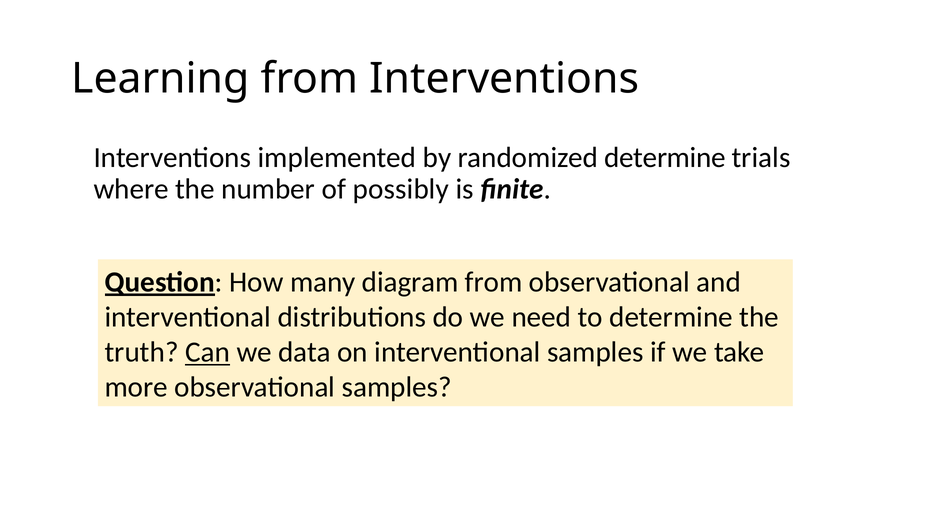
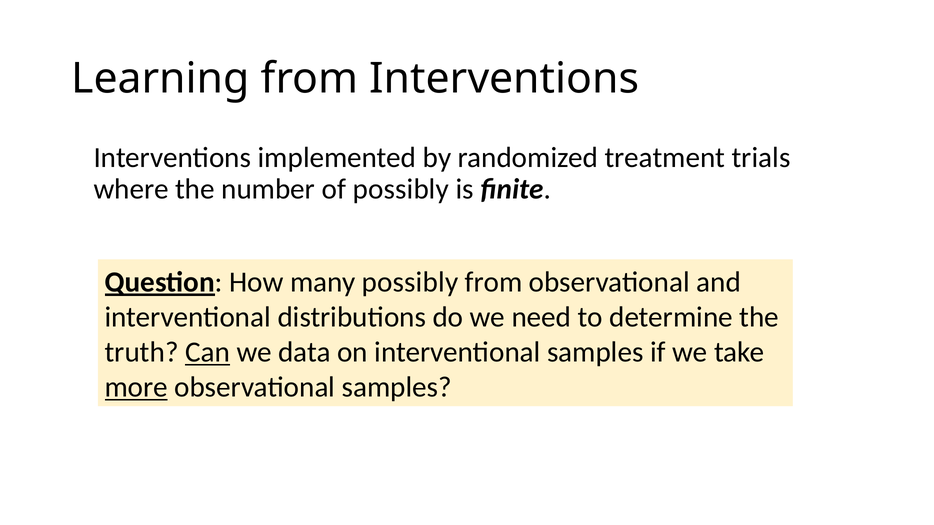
randomized determine: determine -> treatment
many diagram: diagram -> possibly
more underline: none -> present
